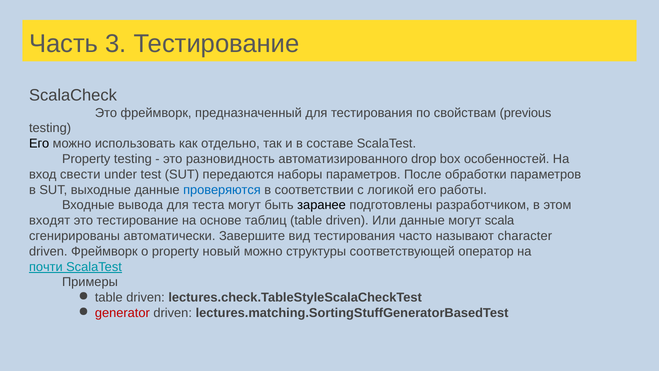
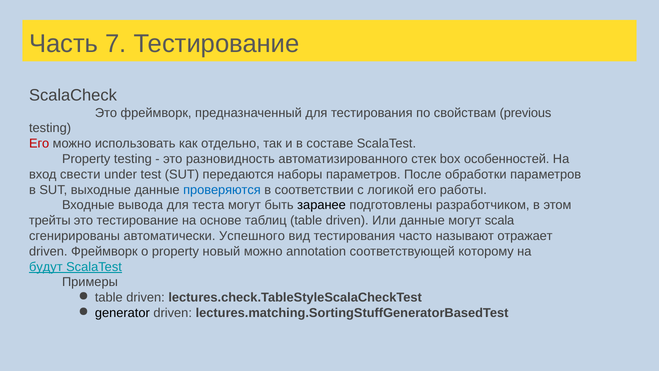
3: 3 -> 7
Его at (39, 144) colour: black -> red
drop: drop -> стек
входят: входят -> трейты
Завершите: Завершите -> Успешного
character: character -> отражает
структуры: структуры -> annotation
оператор: оператор -> которому
почти: почти -> будут
generator colour: red -> black
